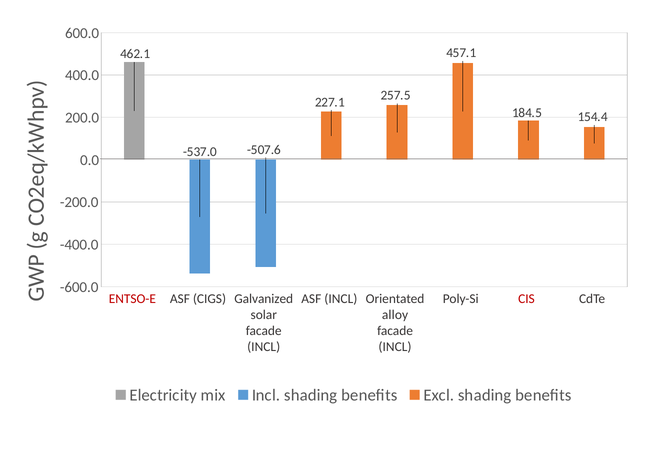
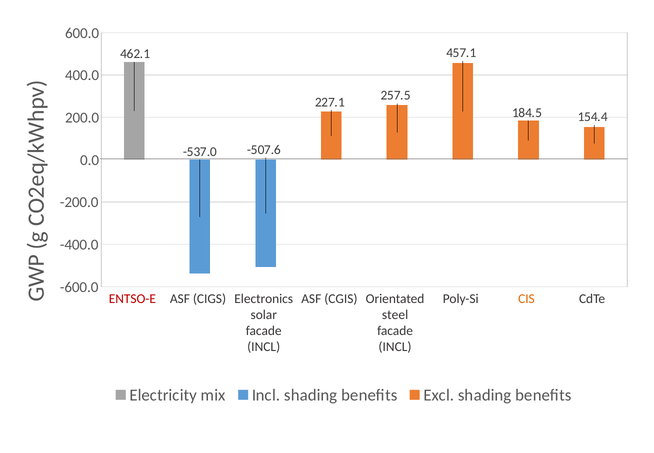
Galvanized: Galvanized -> Electronics
ASF INCL: INCL -> CGIS
CIS colour: red -> orange
alloy: alloy -> steel
